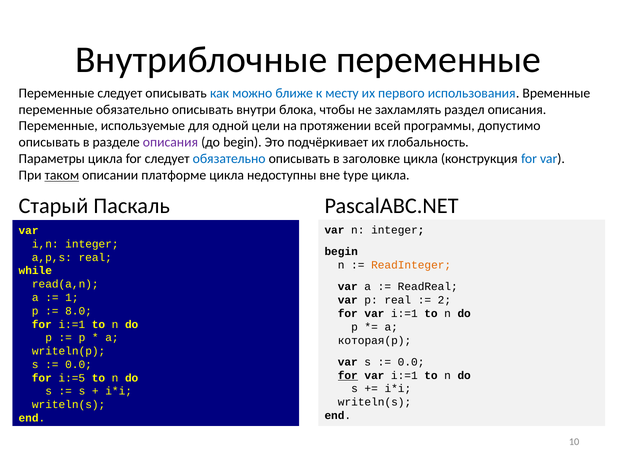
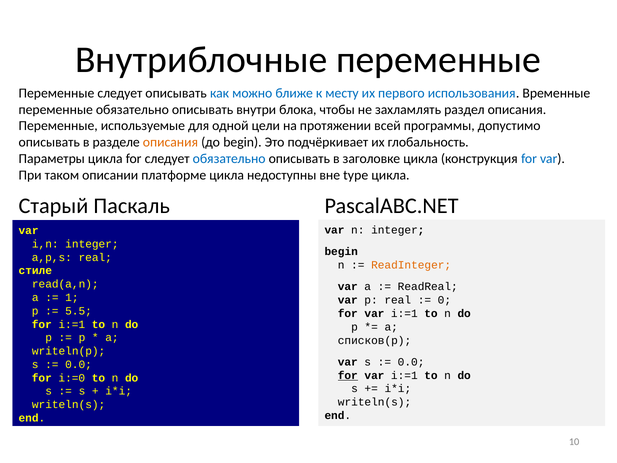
описания at (170, 142) colour: purple -> orange
таком underline: present -> none
while: while -> стиле
2: 2 -> 0
8.0: 8.0 -> 5.5
которая(p: которая(p -> списков(p
i:=5: i:=5 -> i:=0
